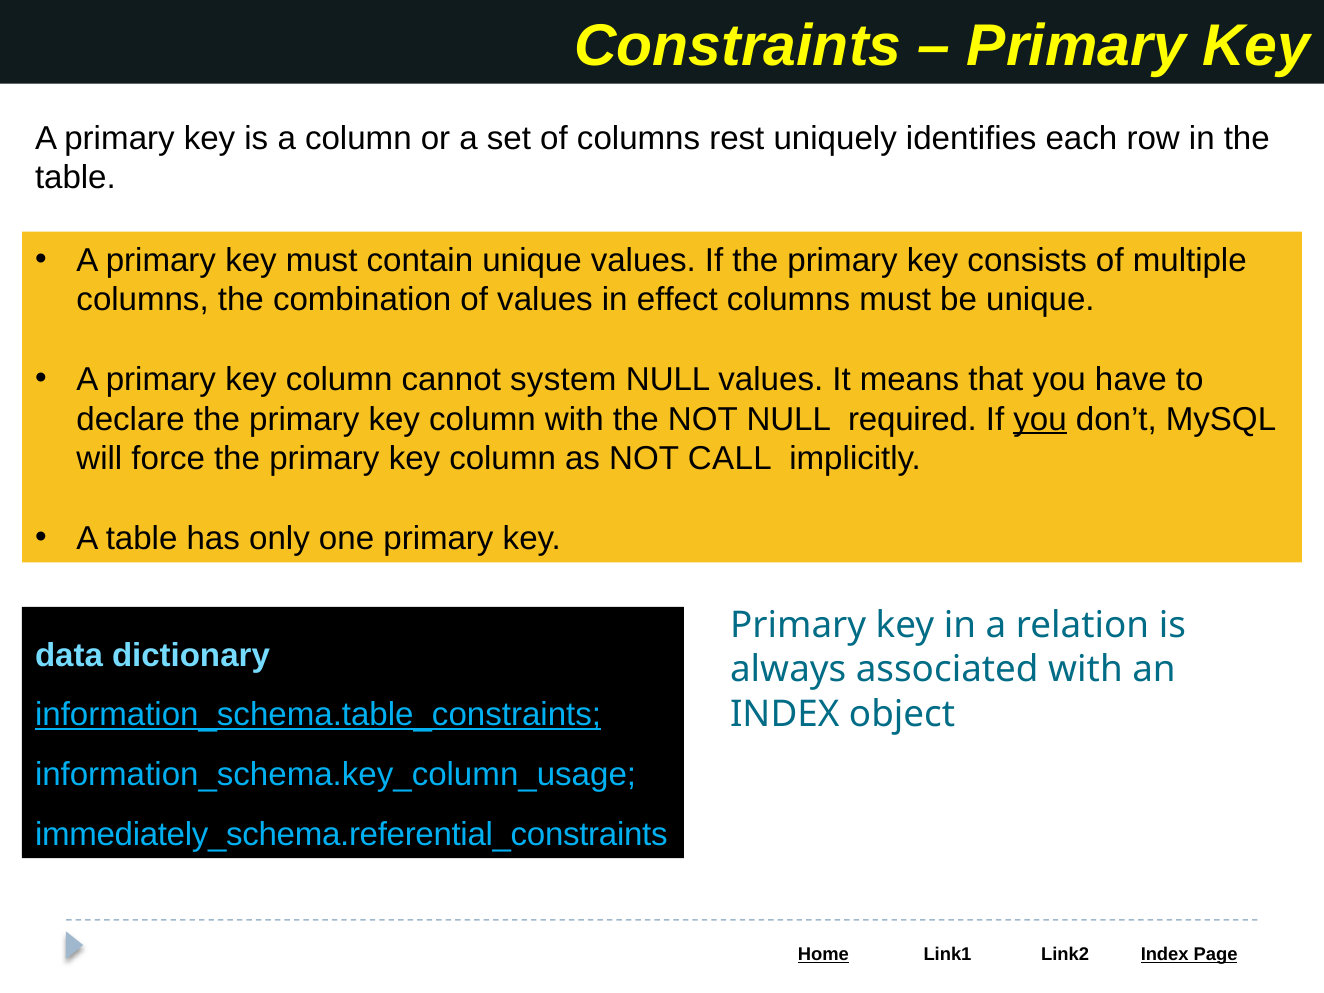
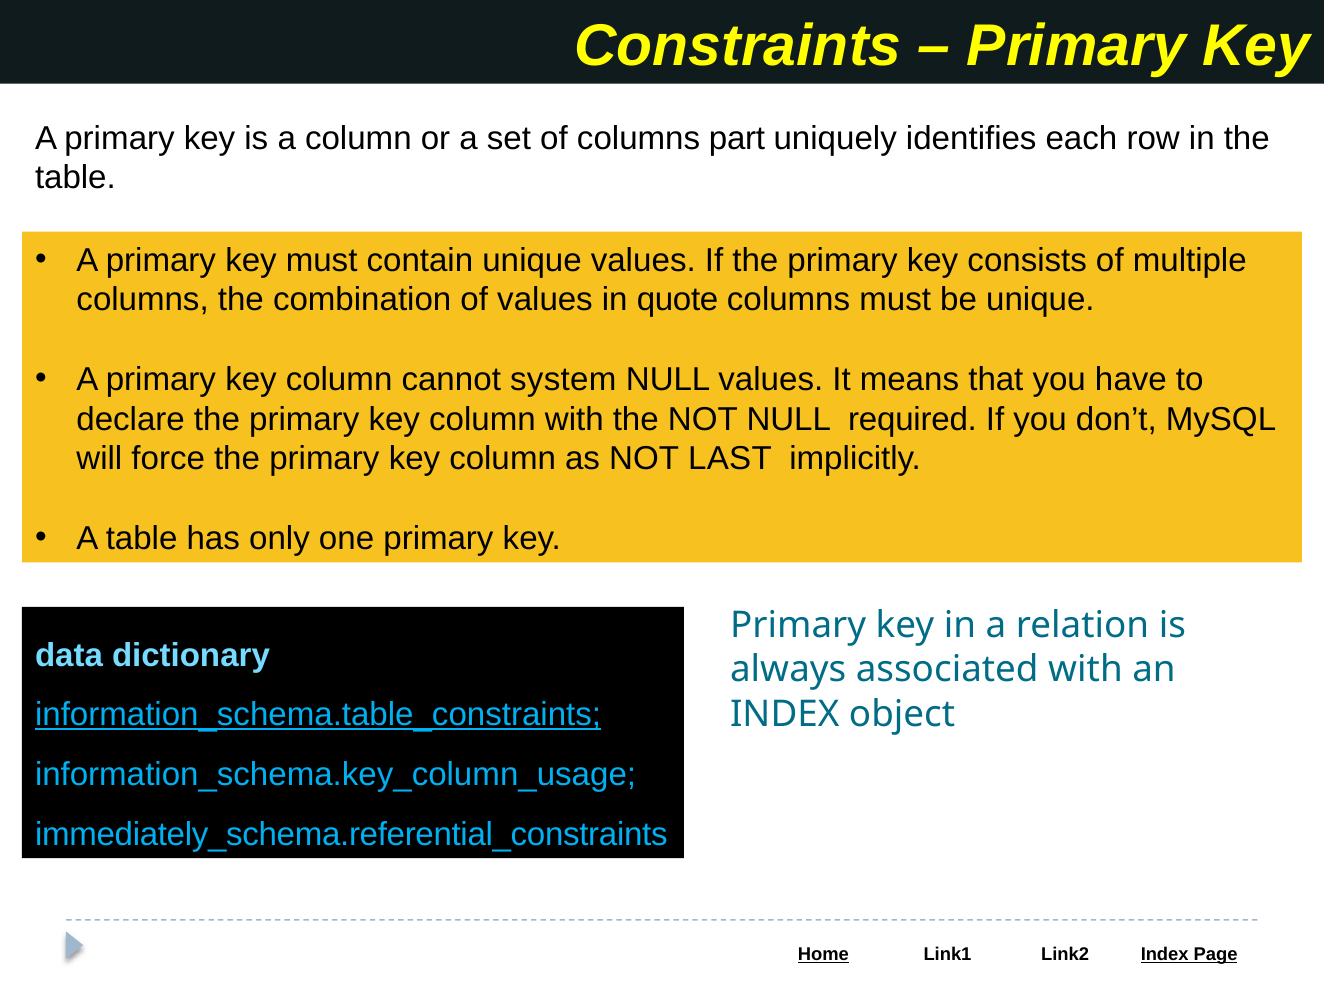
rest: rest -> part
effect: effect -> quote
you at (1040, 419) underline: present -> none
CALL: CALL -> LAST
